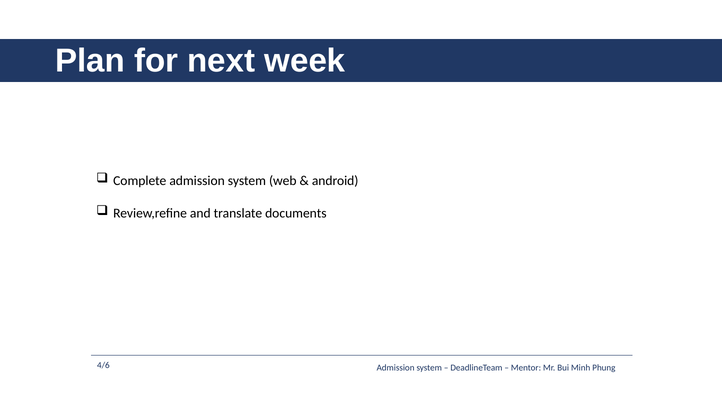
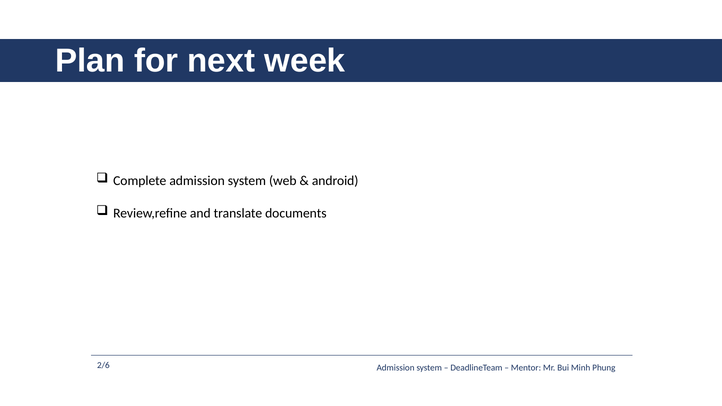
4/6: 4/6 -> 2/6
